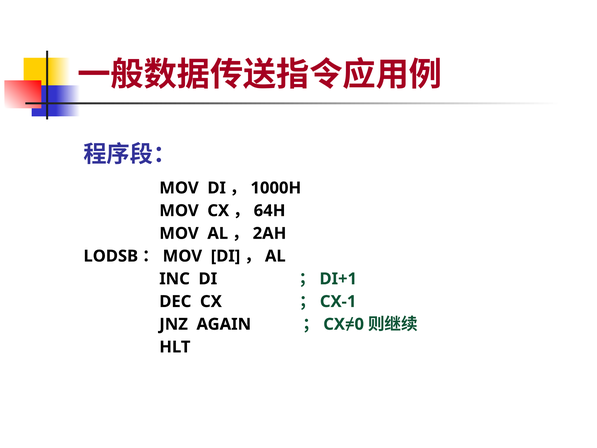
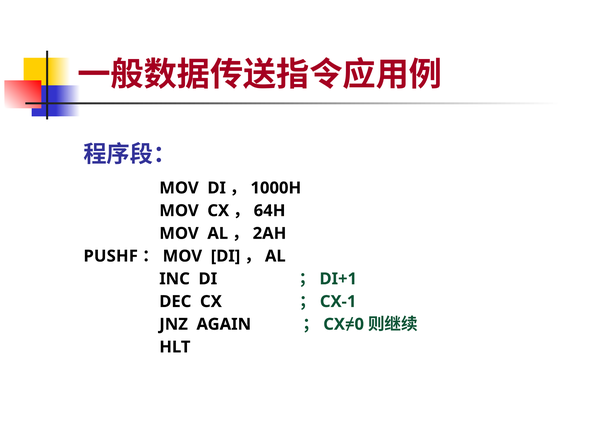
LODSB: LODSB -> PUSHF
